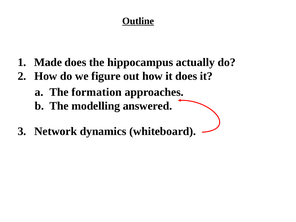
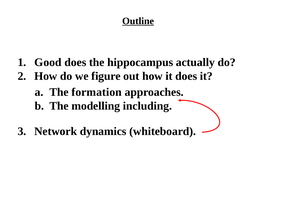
Made: Made -> Good
answered: answered -> including
